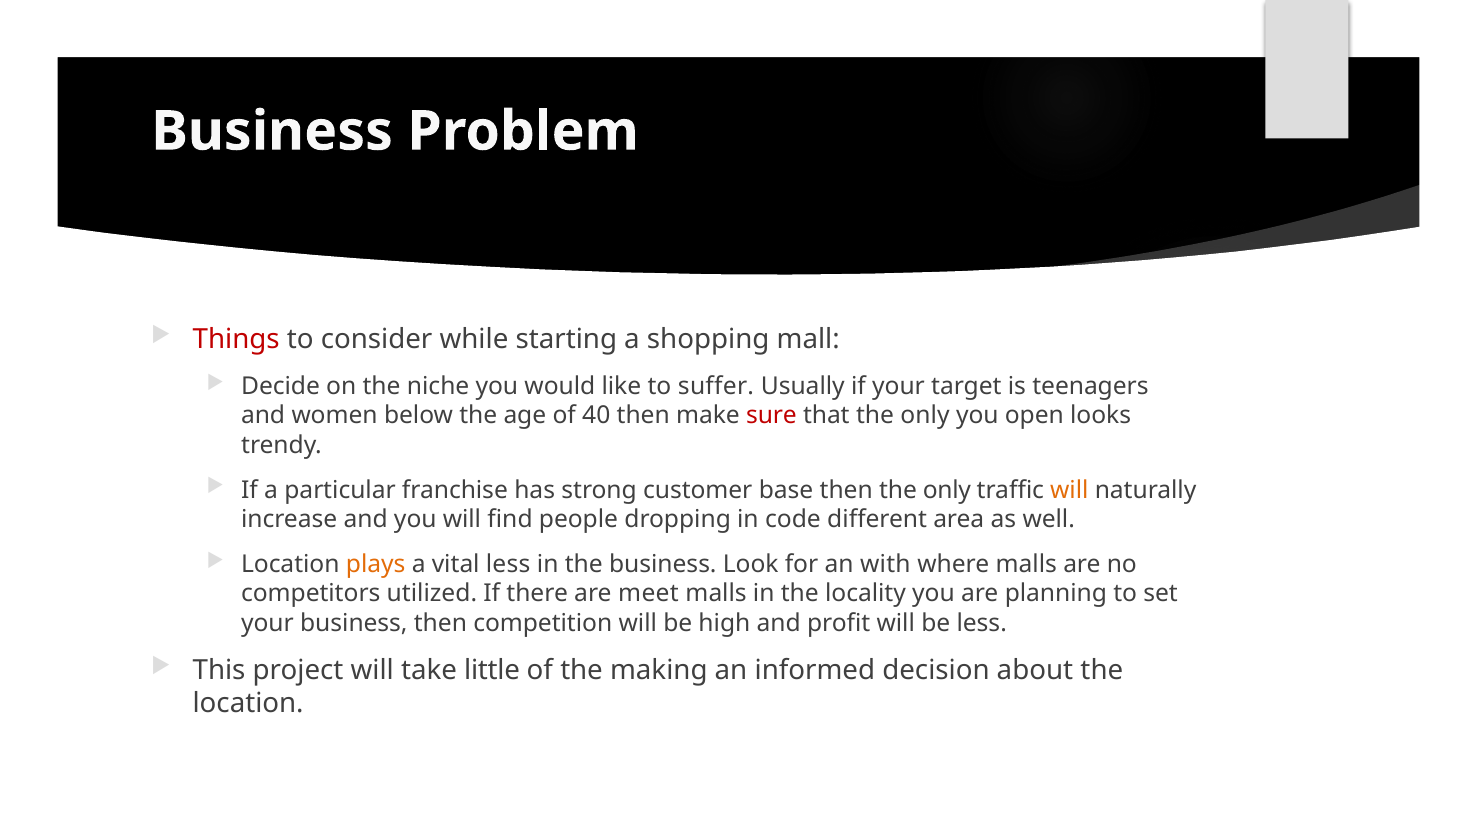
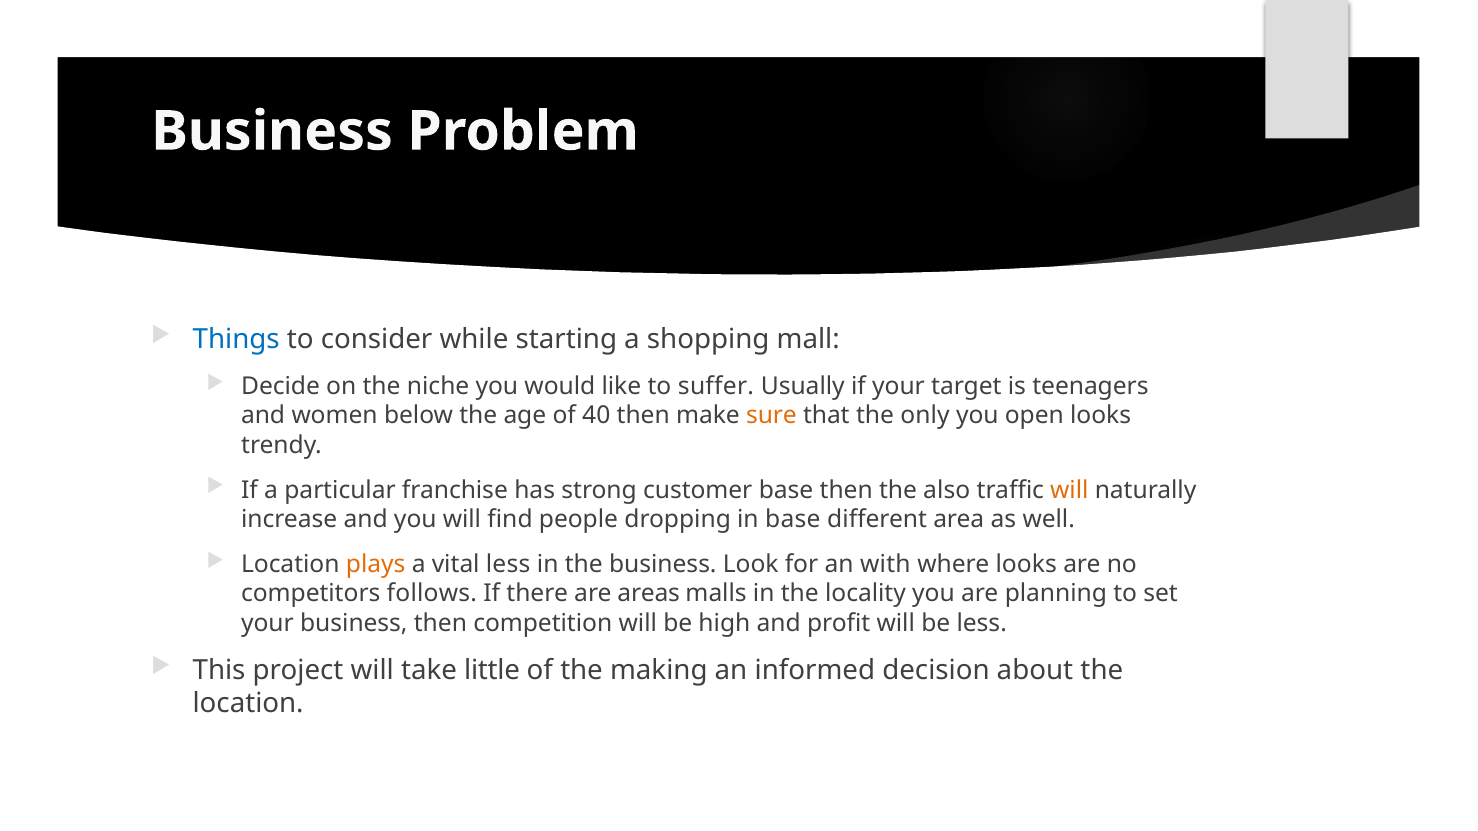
Things colour: red -> blue
sure colour: red -> orange
then the only: only -> also
in code: code -> base
where malls: malls -> looks
utilized: utilized -> follows
meet: meet -> areas
